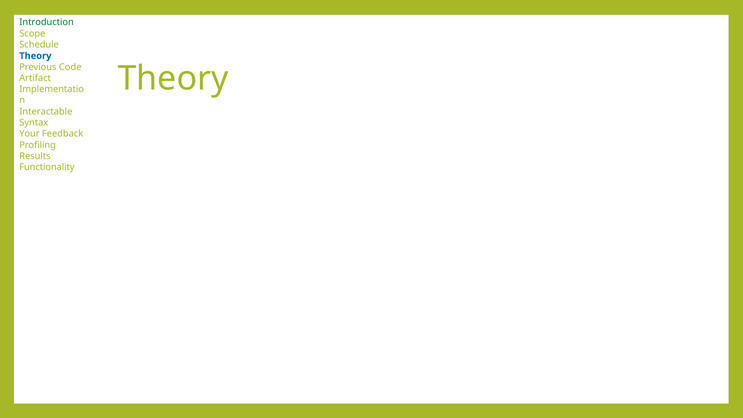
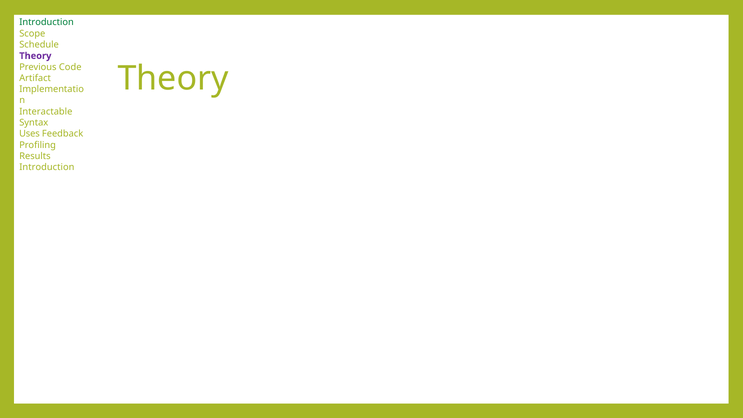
Theory at (35, 56) colour: blue -> purple
Your: Your -> Uses
Functionality at (47, 167): Functionality -> Introduction
